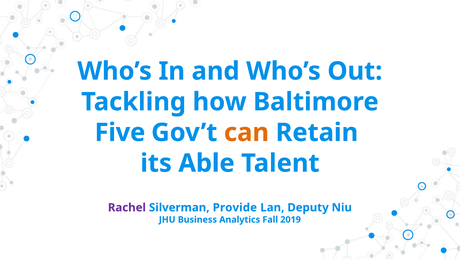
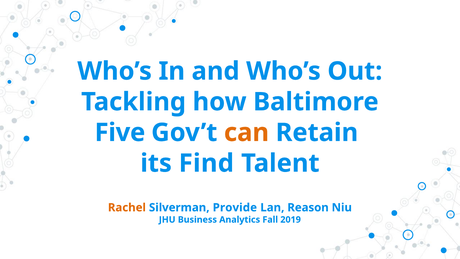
Able: Able -> Find
Rachel colour: purple -> orange
Deputy: Deputy -> Reason
